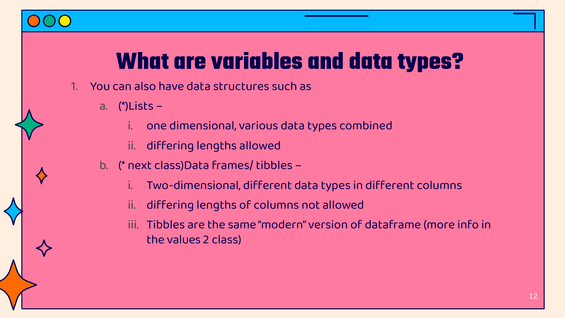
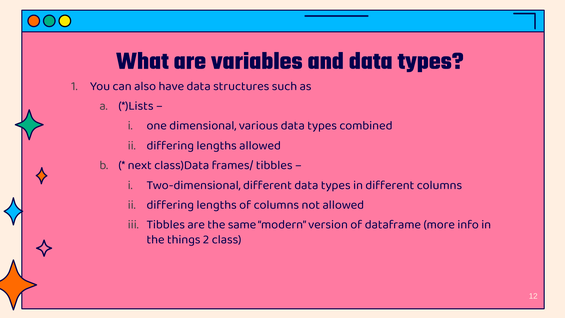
values: values -> things
